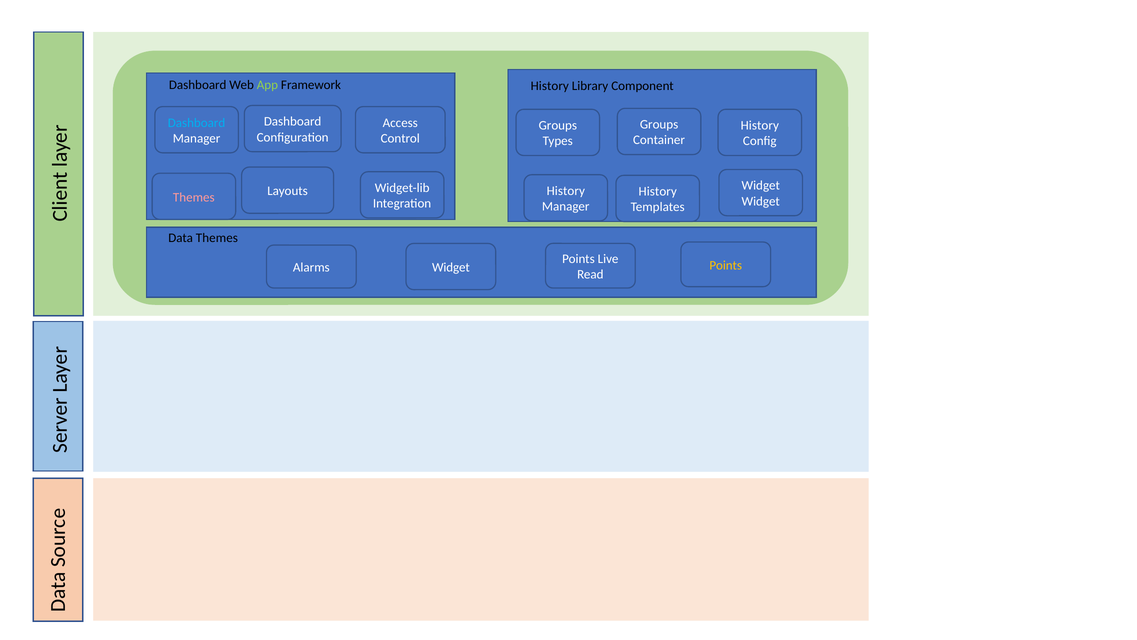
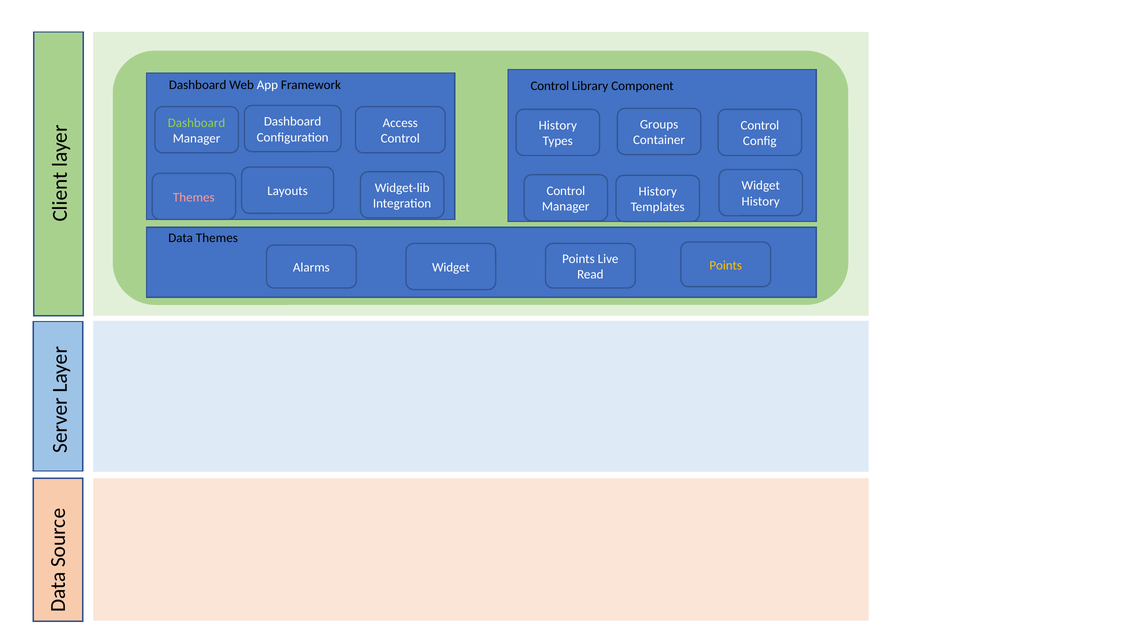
App colour: light green -> white
History at (550, 86): History -> Control
Dashboard at (197, 123) colour: light blue -> light green
Groups at (558, 125): Groups -> History
History at (760, 125): History -> Control
History at (566, 191): History -> Control
Widget at (761, 201): Widget -> History
